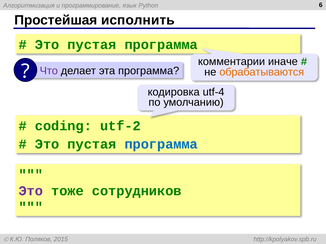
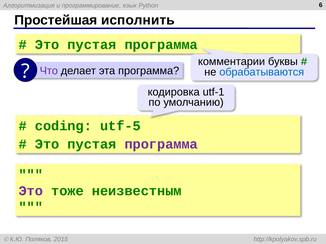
иначе: иначе -> буквы
обрабатываются colour: orange -> blue
utf-4: utf-4 -> utf-1
utf-2: utf-2 -> utf-5
программа at (161, 145) colour: blue -> purple
сотрудников: сотрудников -> неизвестным
